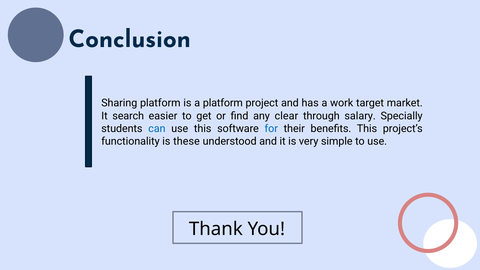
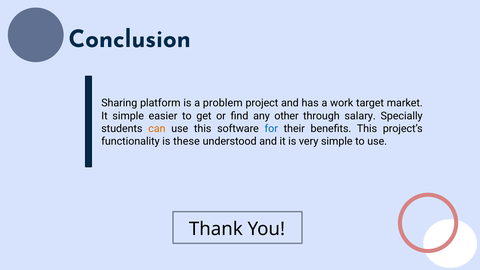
a platform: platform -> problem
It search: search -> simple
clear: clear -> other
can colour: blue -> orange
